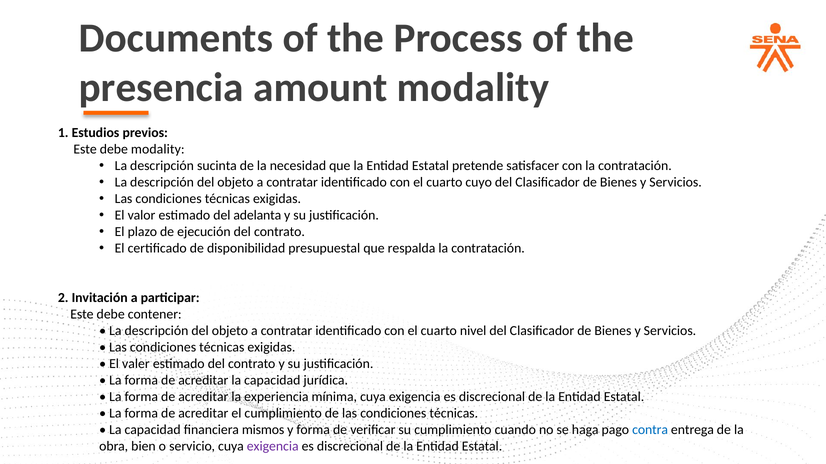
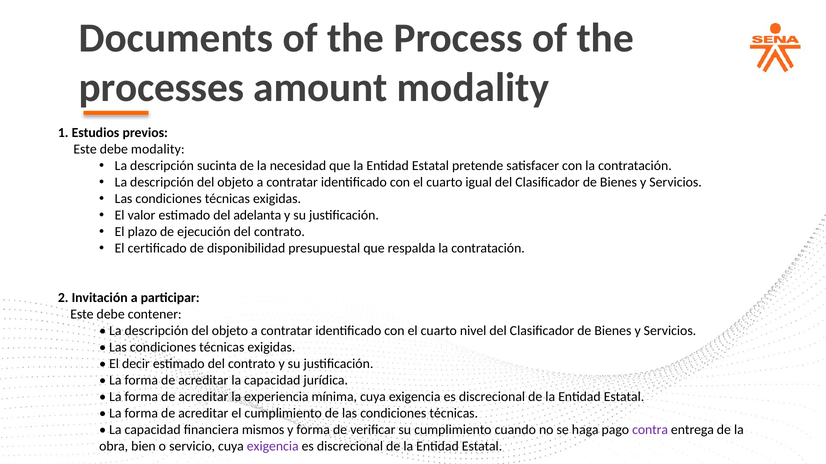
presencia: presencia -> processes
cuyo: cuyo -> igual
valer: valer -> decir
contra colour: blue -> purple
